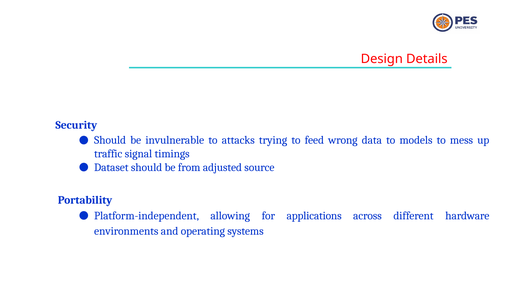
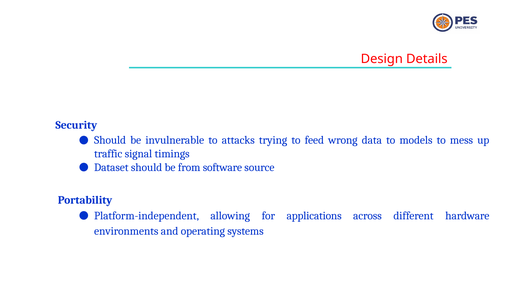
adjusted: adjusted -> software
